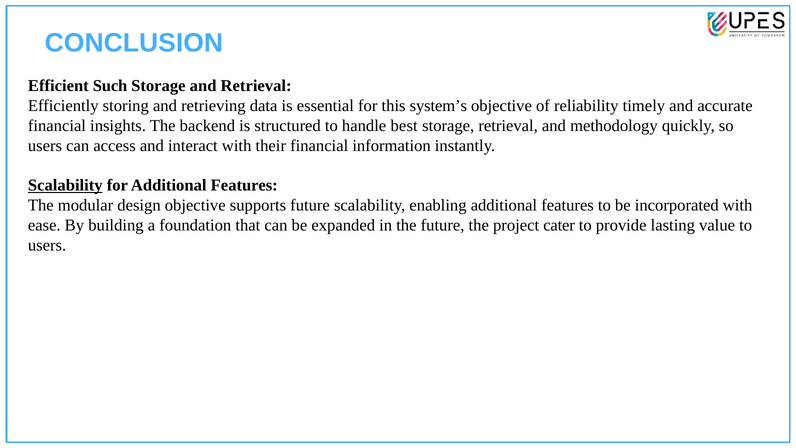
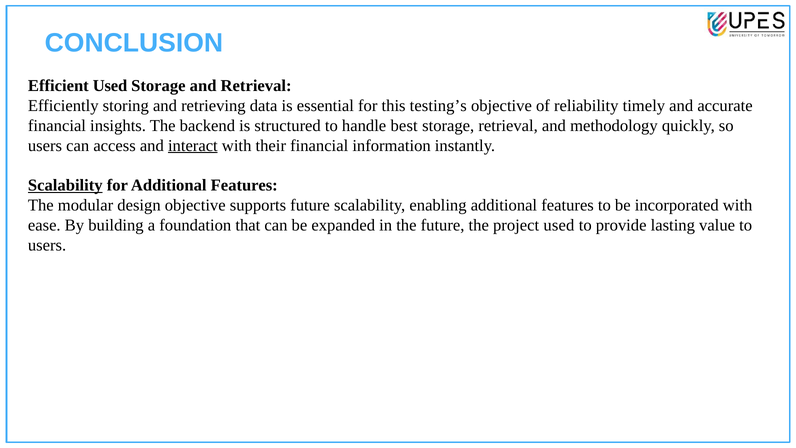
Efficient Such: Such -> Used
system’s: system’s -> testing’s
interact underline: none -> present
project cater: cater -> used
